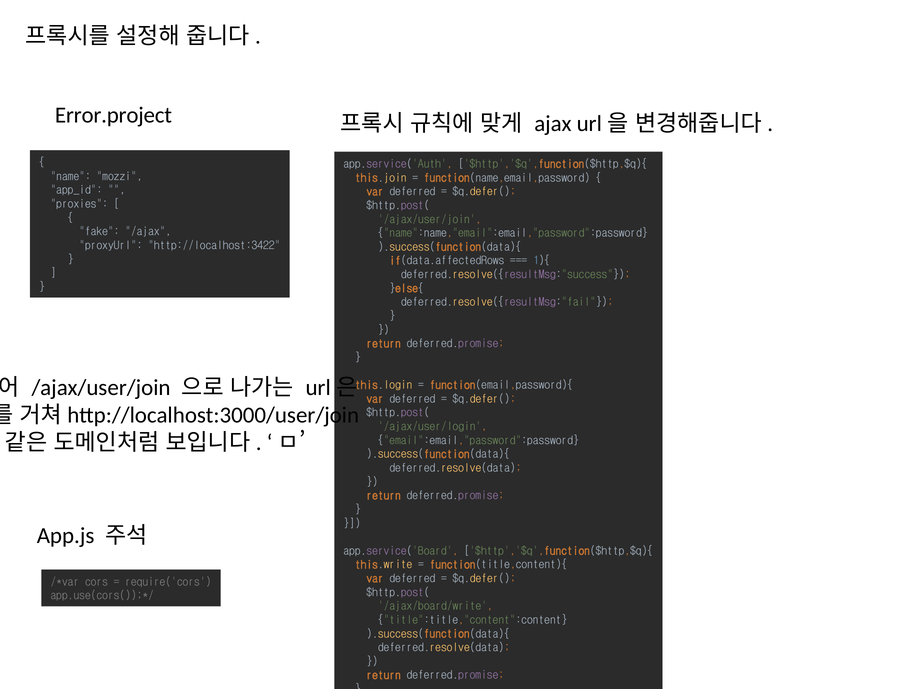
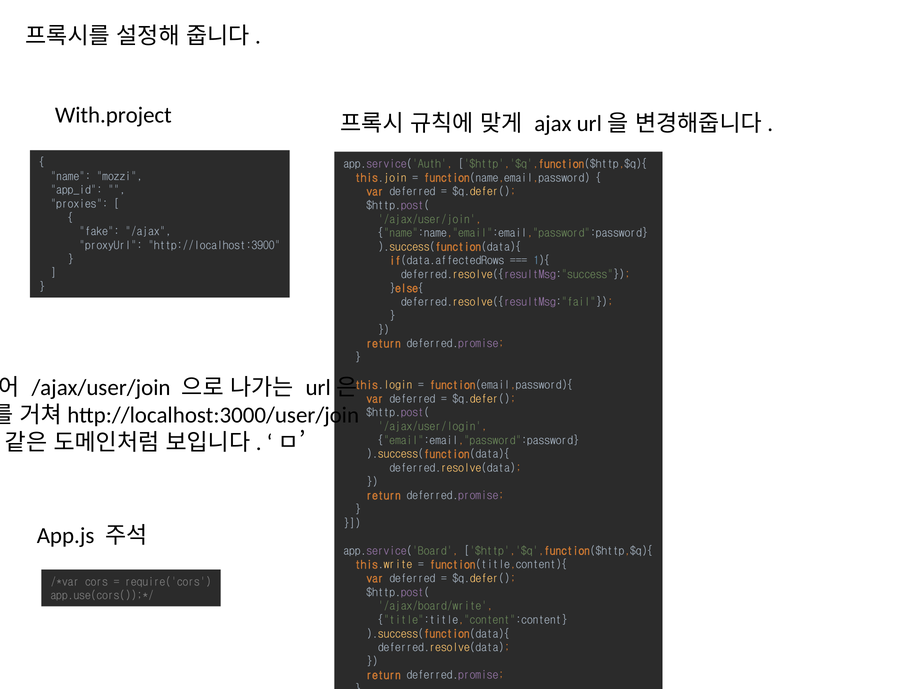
Error.project: Error.project -> With.project
http://localhost:3422: http://localhost:3422 -> http://localhost:3900
